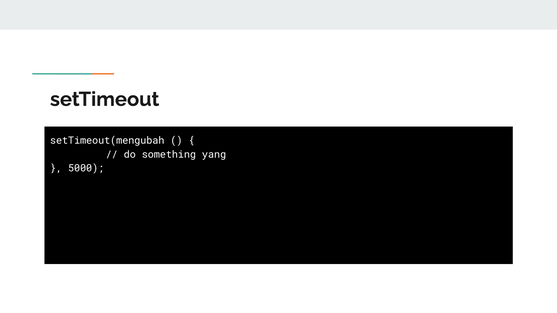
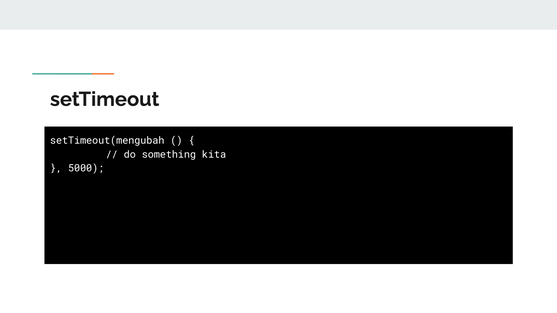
yang: yang -> kita
